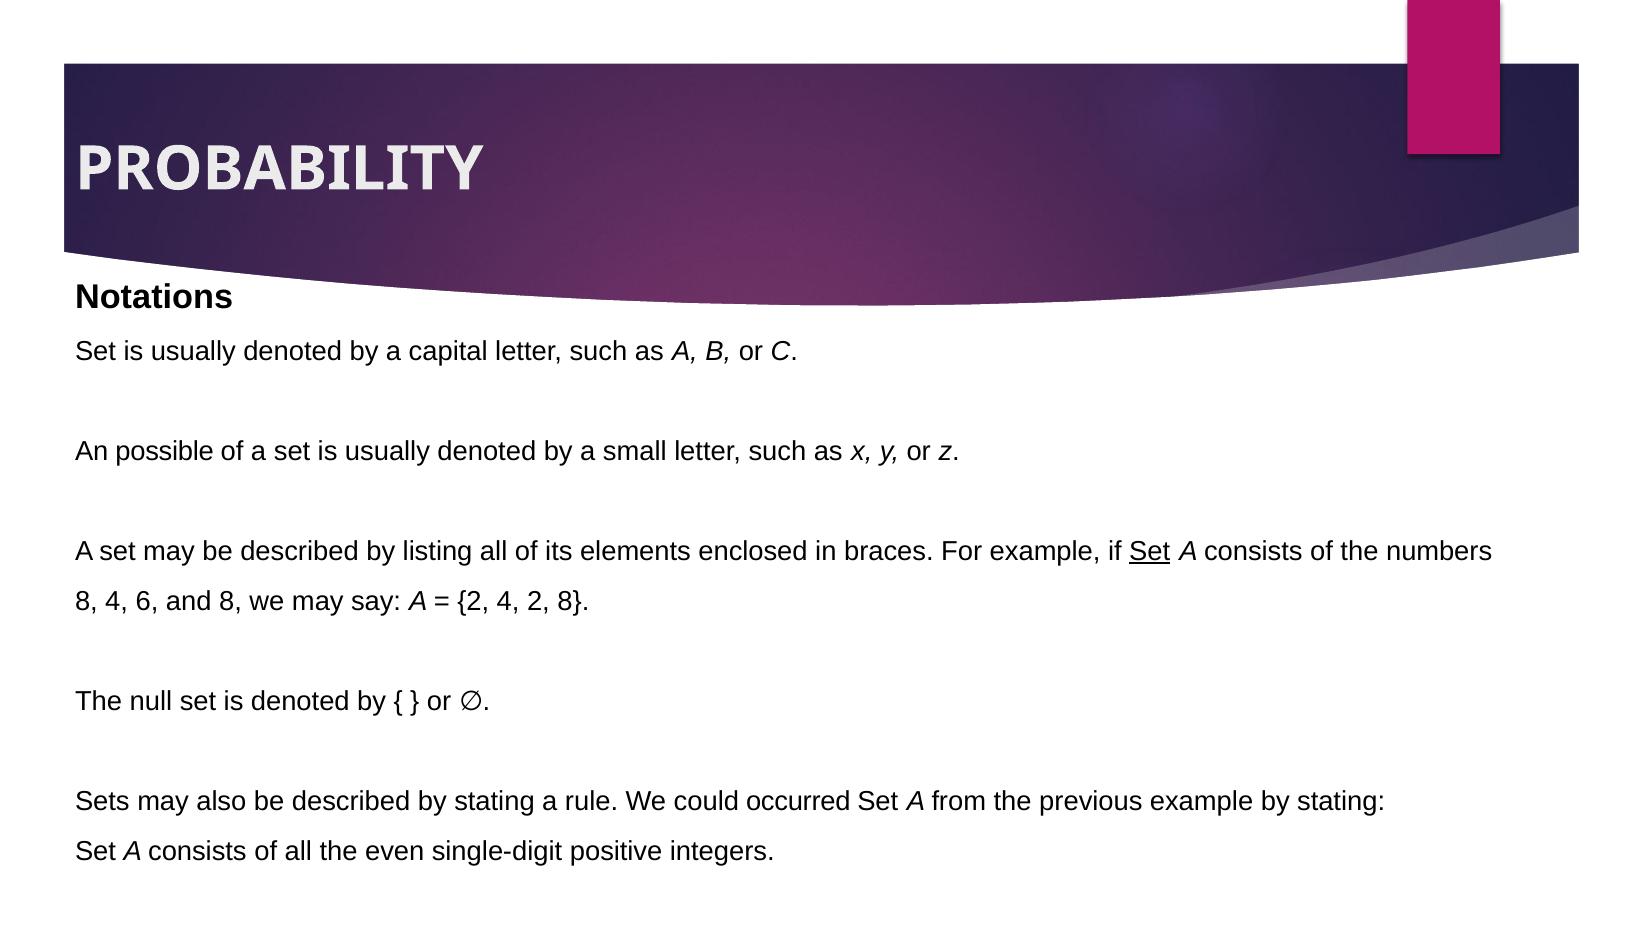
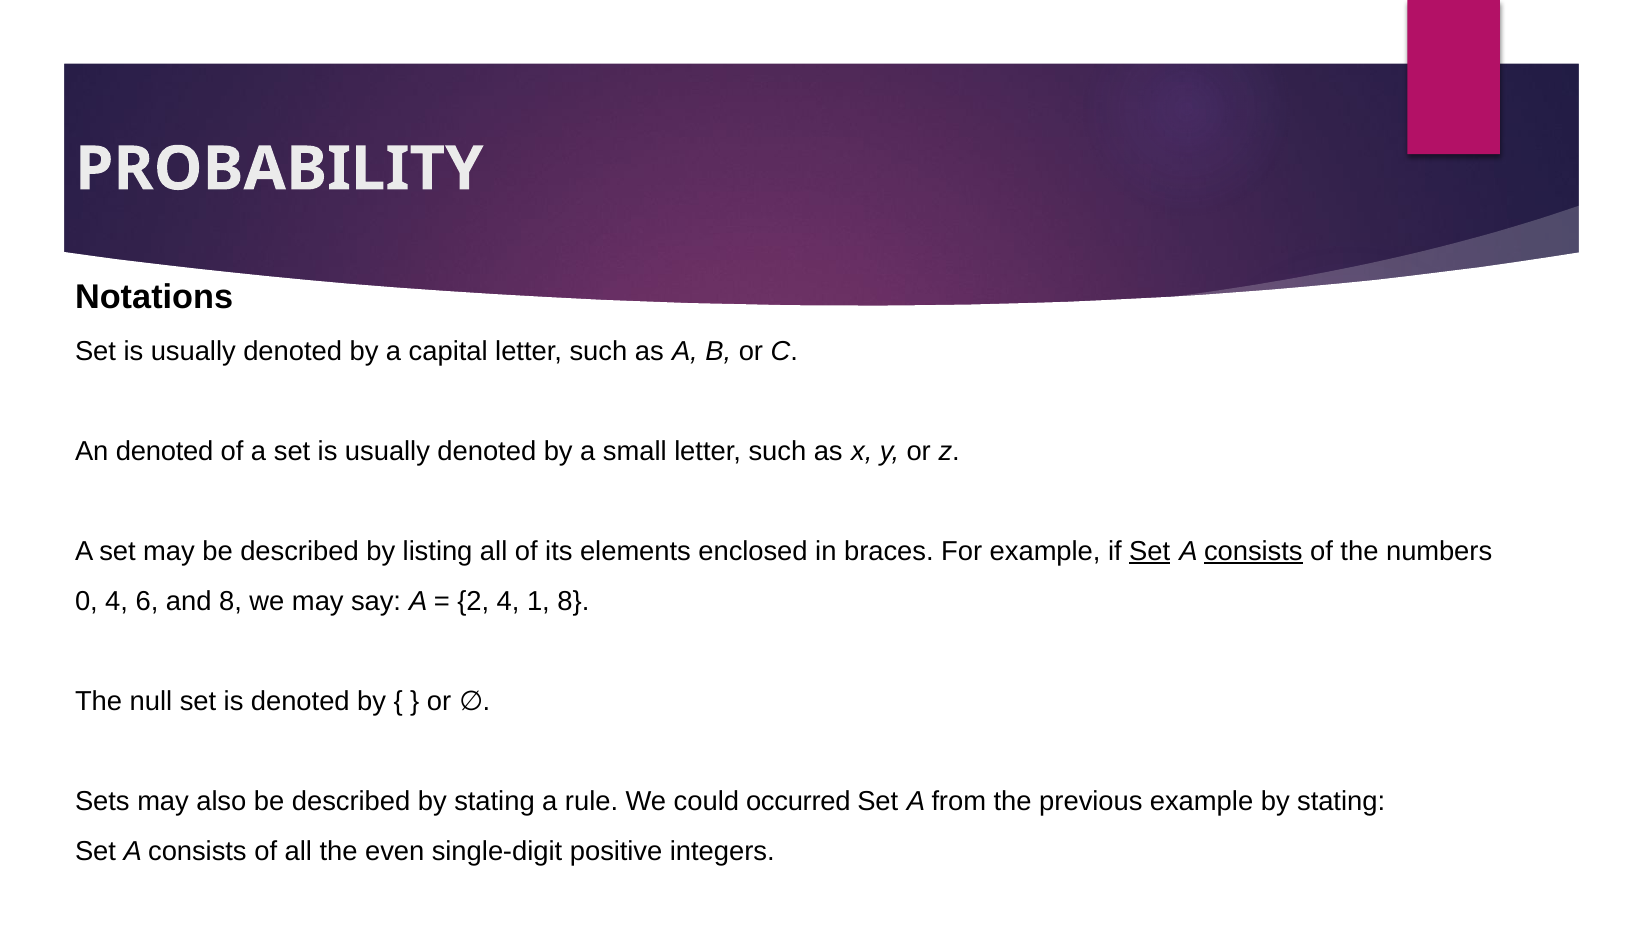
An possible: possible -> denoted
consists at (1253, 551) underline: none -> present
8 at (86, 601): 8 -> 0
4 2: 2 -> 1
